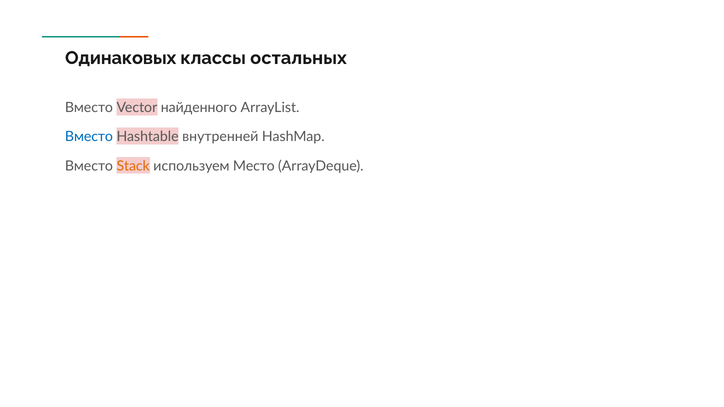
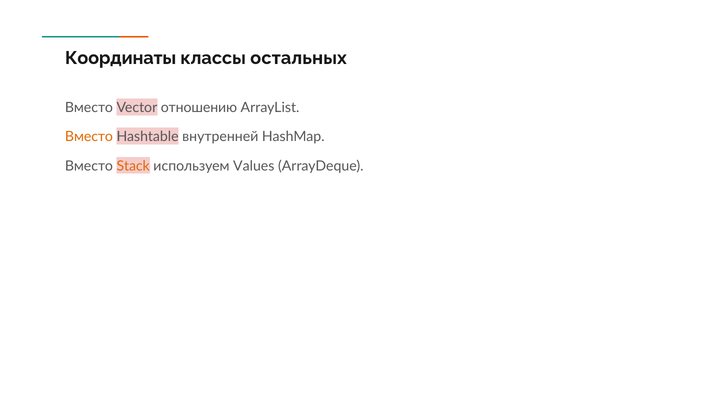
Одинаковых: Одинаковых -> Координаты
найденного: найденного -> отношению
Вместо at (89, 137) colour: blue -> orange
Место: Место -> Values
